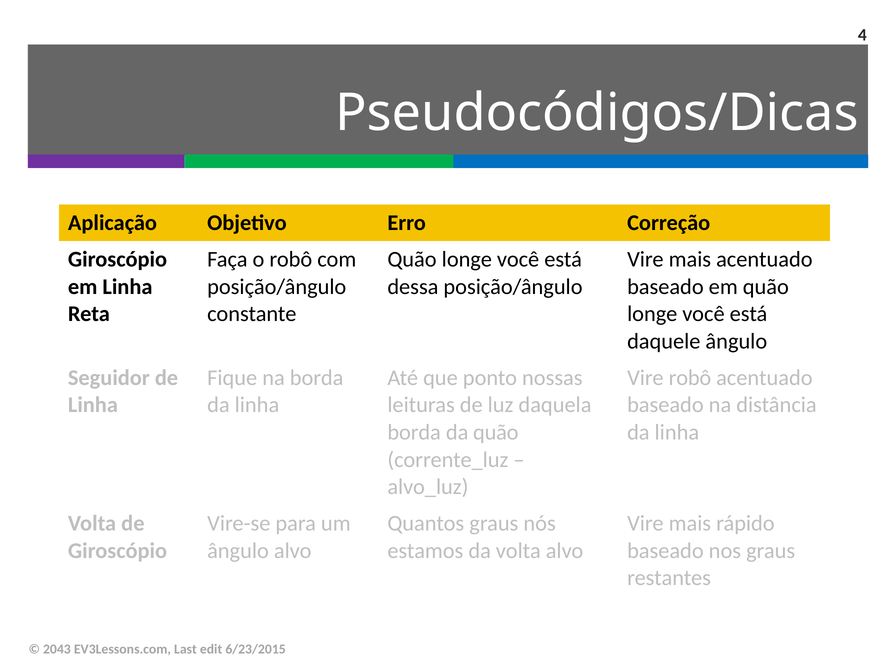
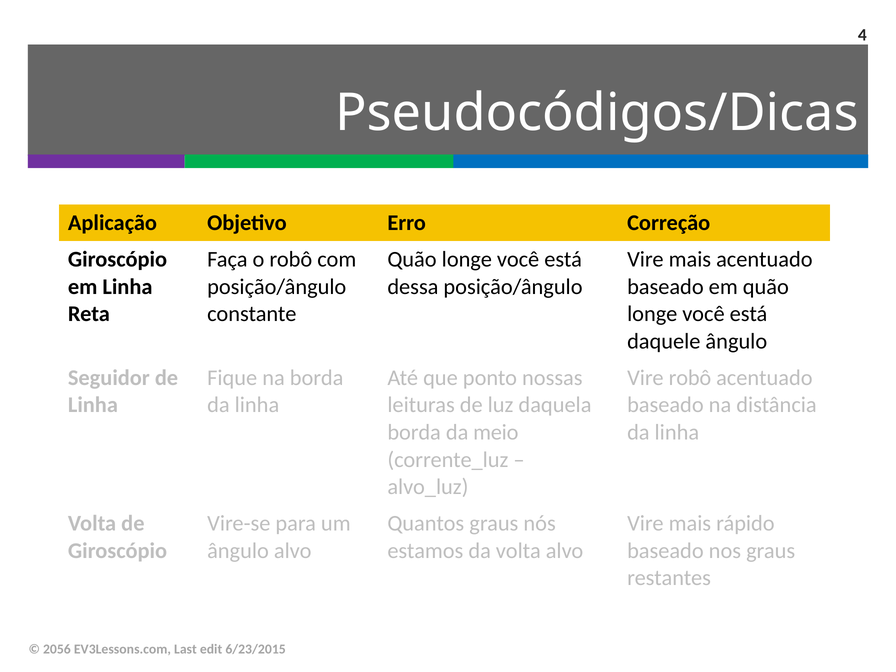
da quão: quão -> meio
2043: 2043 -> 2056
